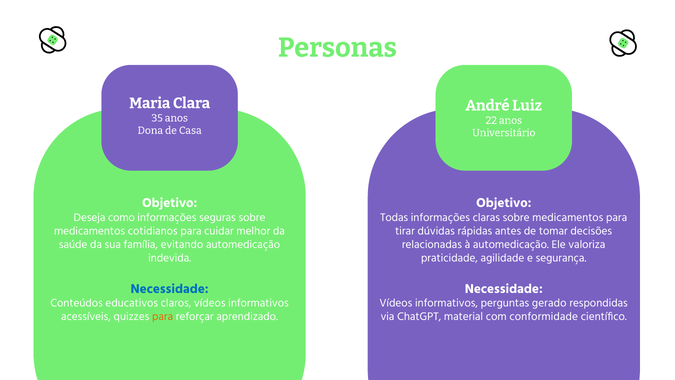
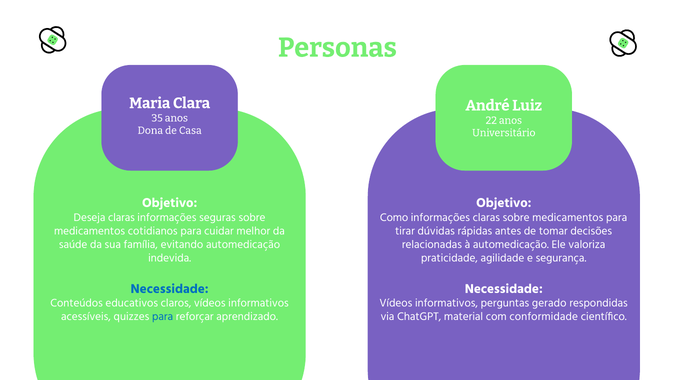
Deseja como: como -> claras
Todas: Todas -> Como
para at (163, 316) colour: orange -> blue
